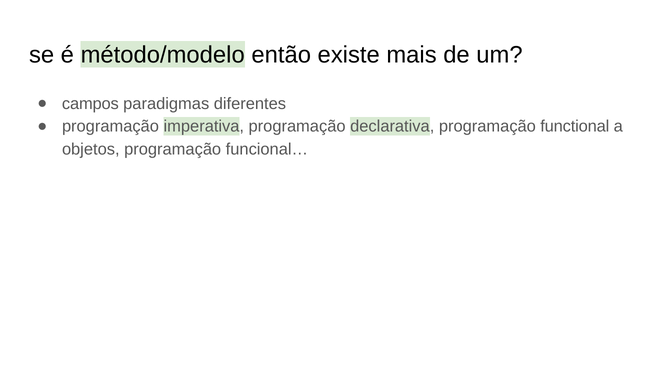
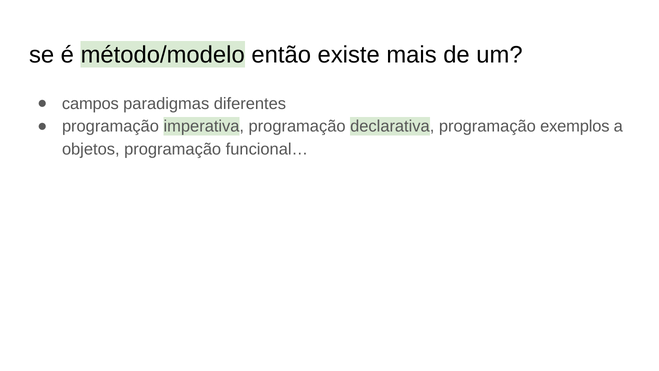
functional: functional -> exemplos
